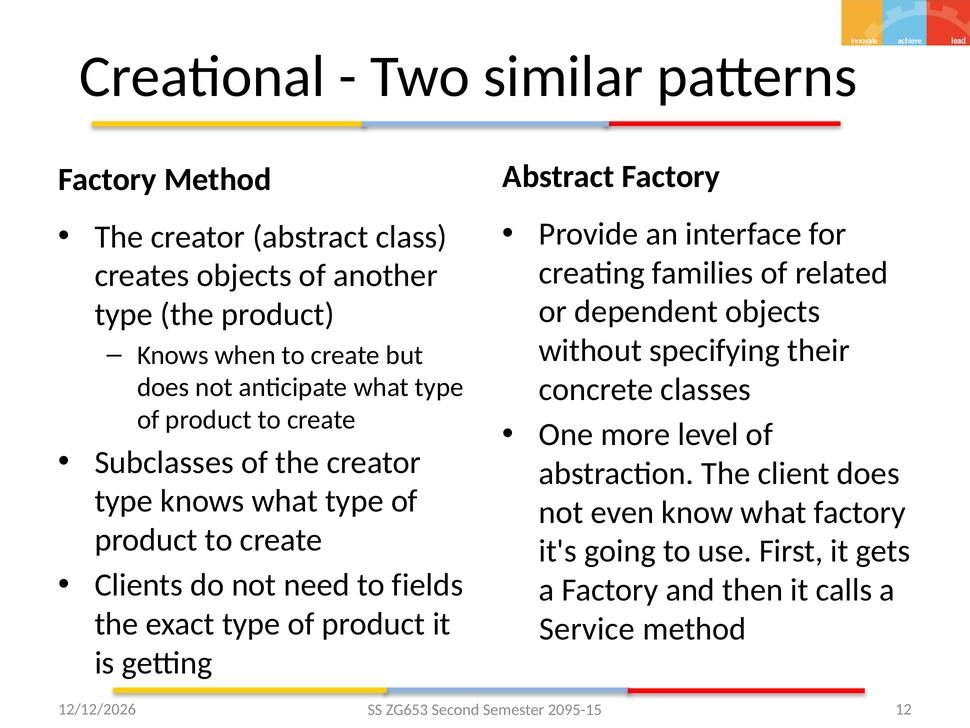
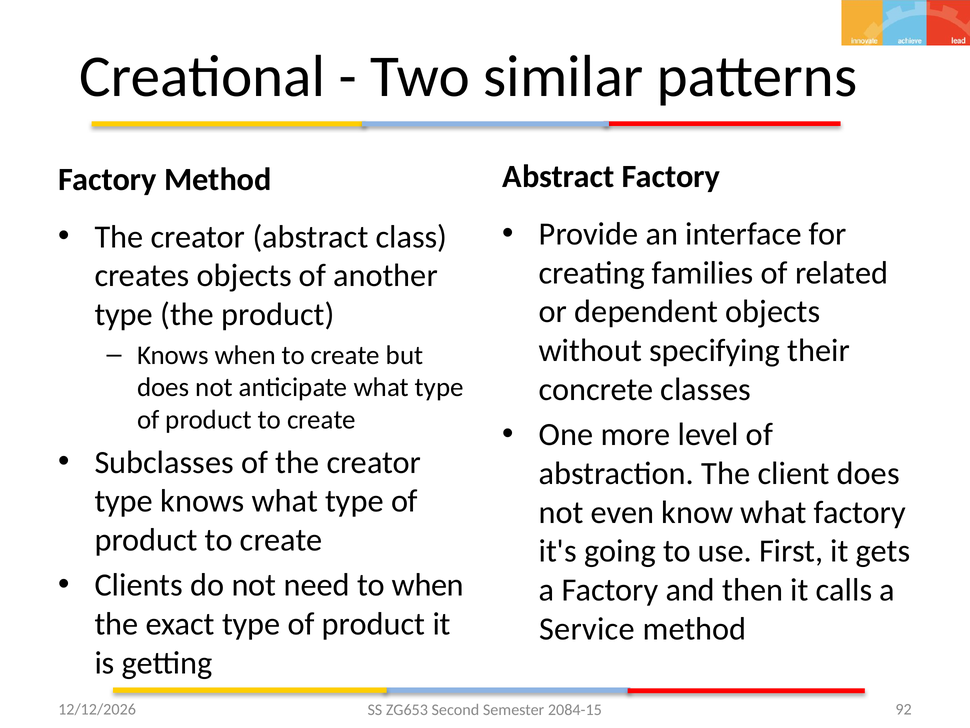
to fields: fields -> when
12: 12 -> 92
2095-15: 2095-15 -> 2084-15
